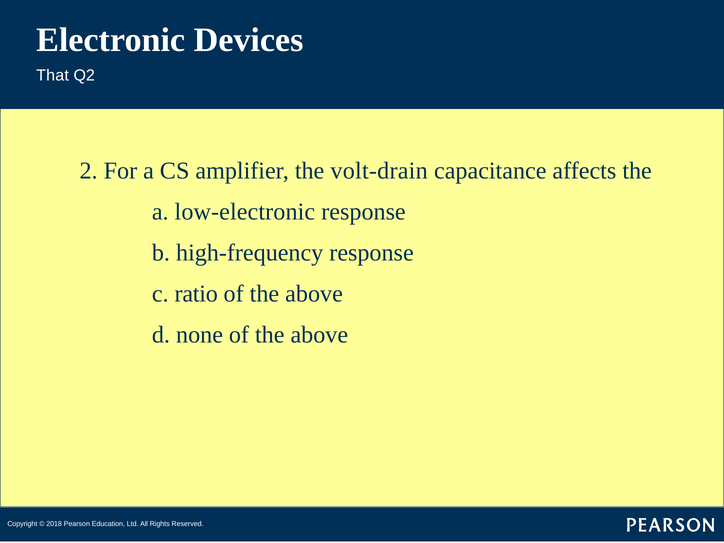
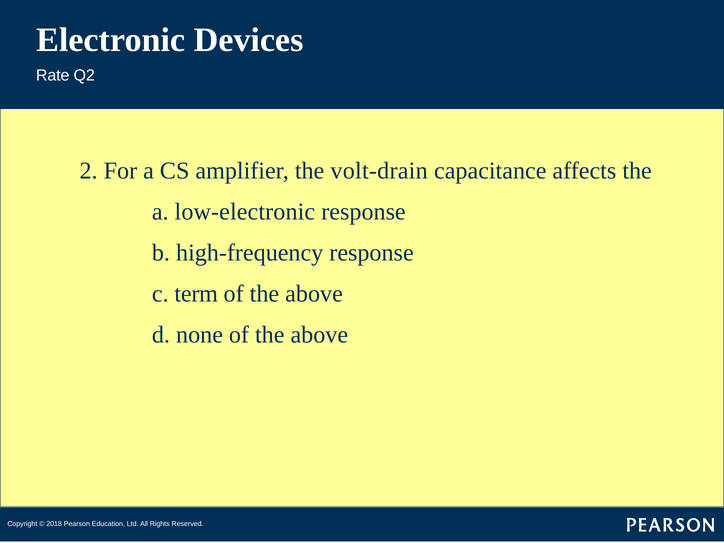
That: That -> Rate
ratio: ratio -> term
